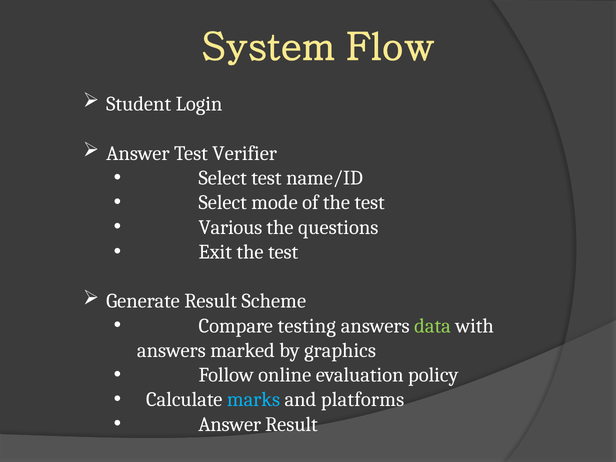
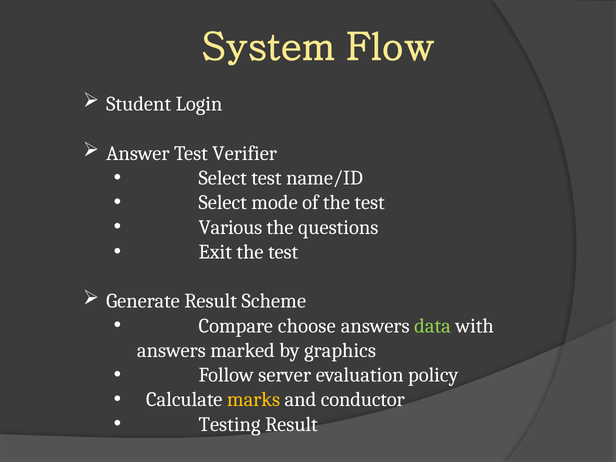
testing: testing -> choose
online: online -> server
marks colour: light blue -> yellow
platforms: platforms -> conductor
Answer at (230, 424): Answer -> Testing
